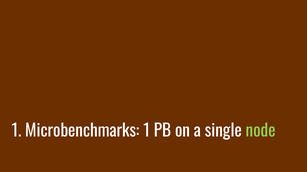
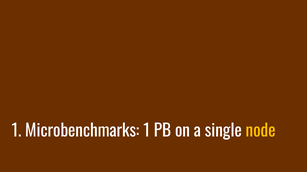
node colour: light green -> yellow
